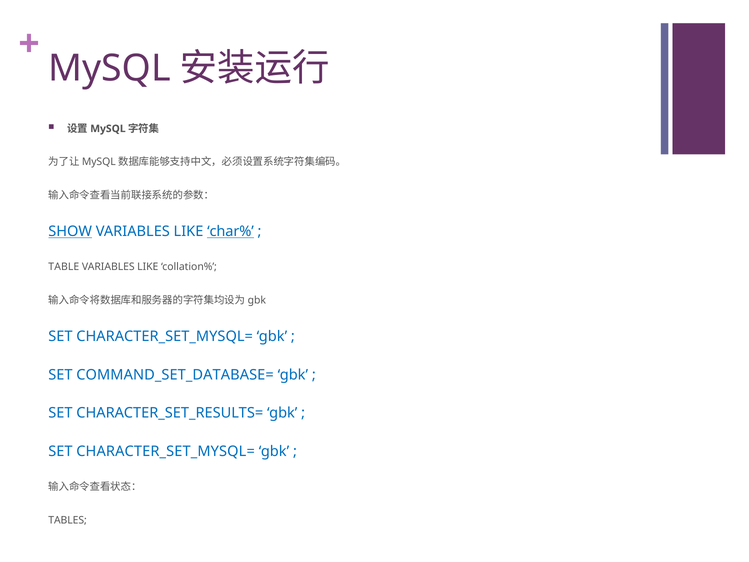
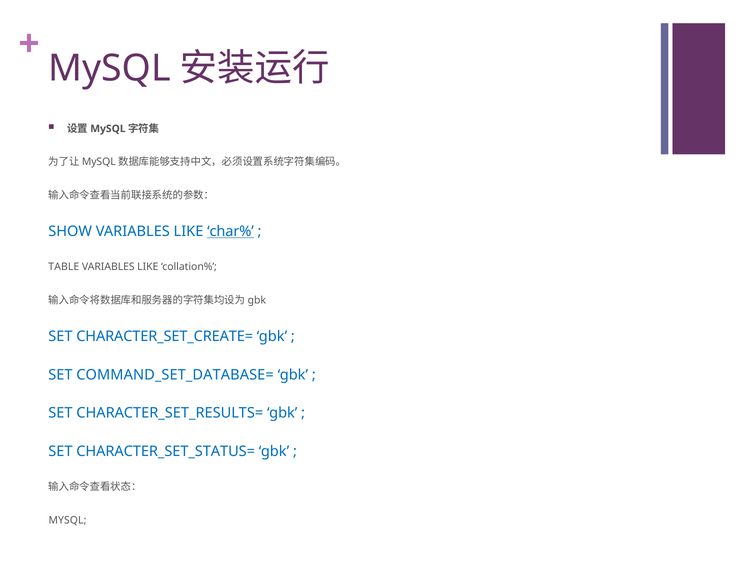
SHOW underline: present -> none
CHARACTER_SET_MYSQL= at (165, 336): CHARACTER_SET_MYSQL= -> CHARACTER_SET_CREATE=
CHARACTER_SET_MYSQL= at (166, 451): CHARACTER_SET_MYSQL= -> CHARACTER_SET_STATUS=
TABLES at (68, 520): TABLES -> MYSQL
